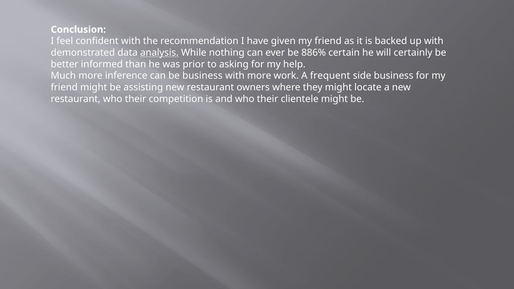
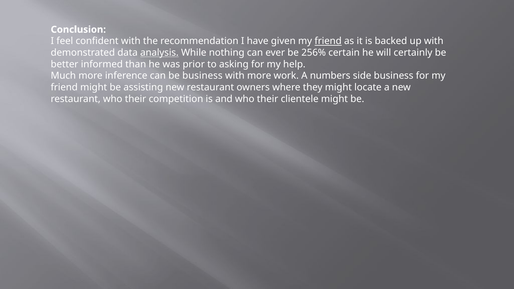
friend at (328, 41) underline: none -> present
886%: 886% -> 256%
frequent: frequent -> numbers
